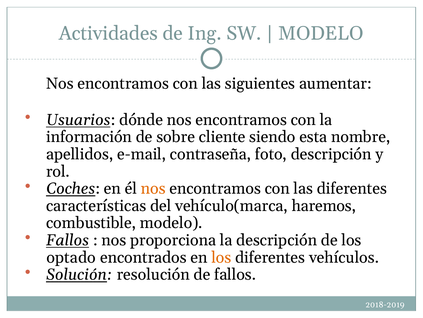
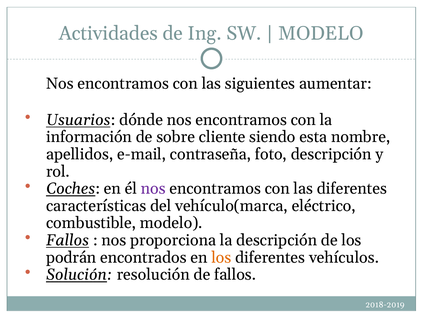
nos at (153, 188) colour: orange -> purple
haremos: haremos -> eléctrico
optado: optado -> podrán
